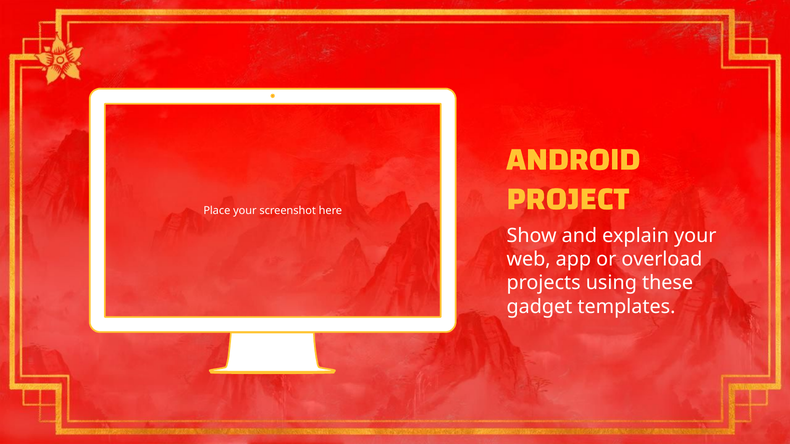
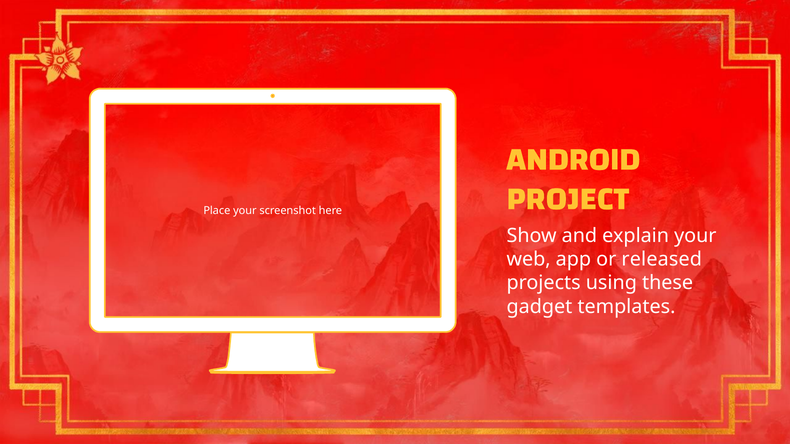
overload: overload -> released
